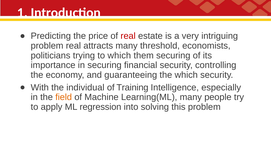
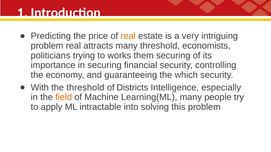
real at (128, 36) colour: red -> orange
to which: which -> works
the individual: individual -> threshold
Training: Training -> Districts
regression: regression -> intractable
